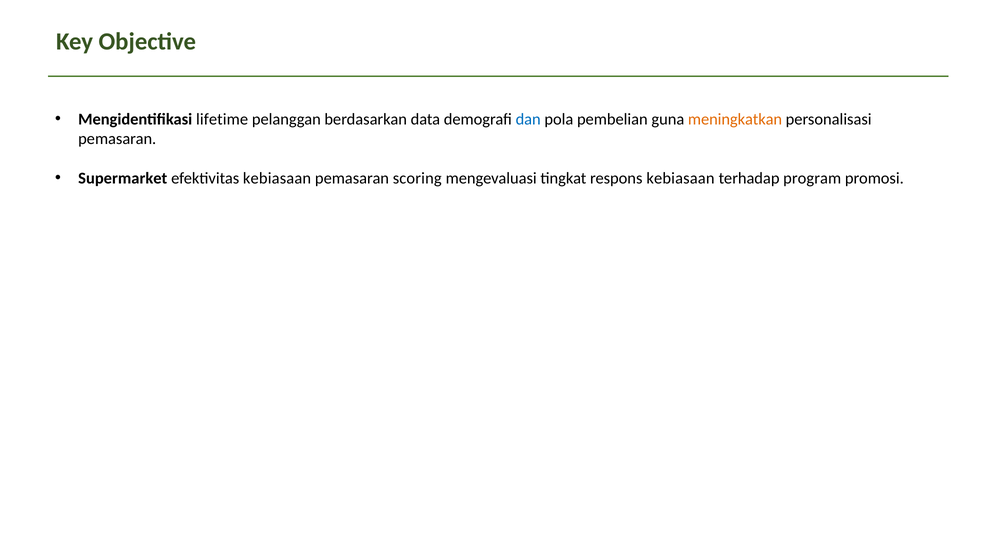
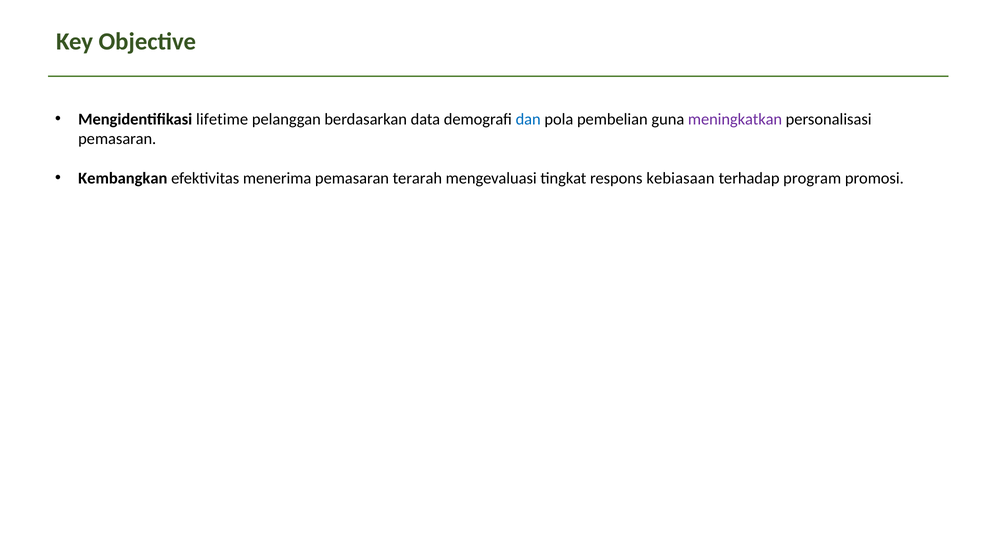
meningkatkan colour: orange -> purple
Supermarket: Supermarket -> Kembangkan
efektivitas kebiasaan: kebiasaan -> menerima
scoring: scoring -> terarah
